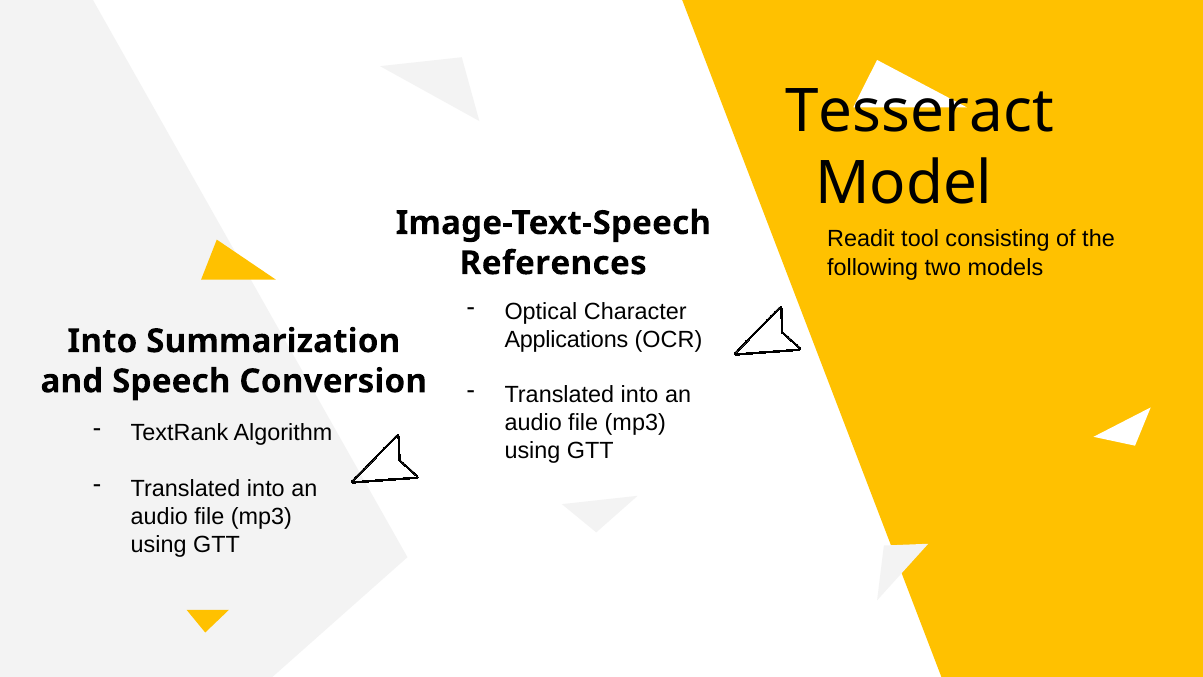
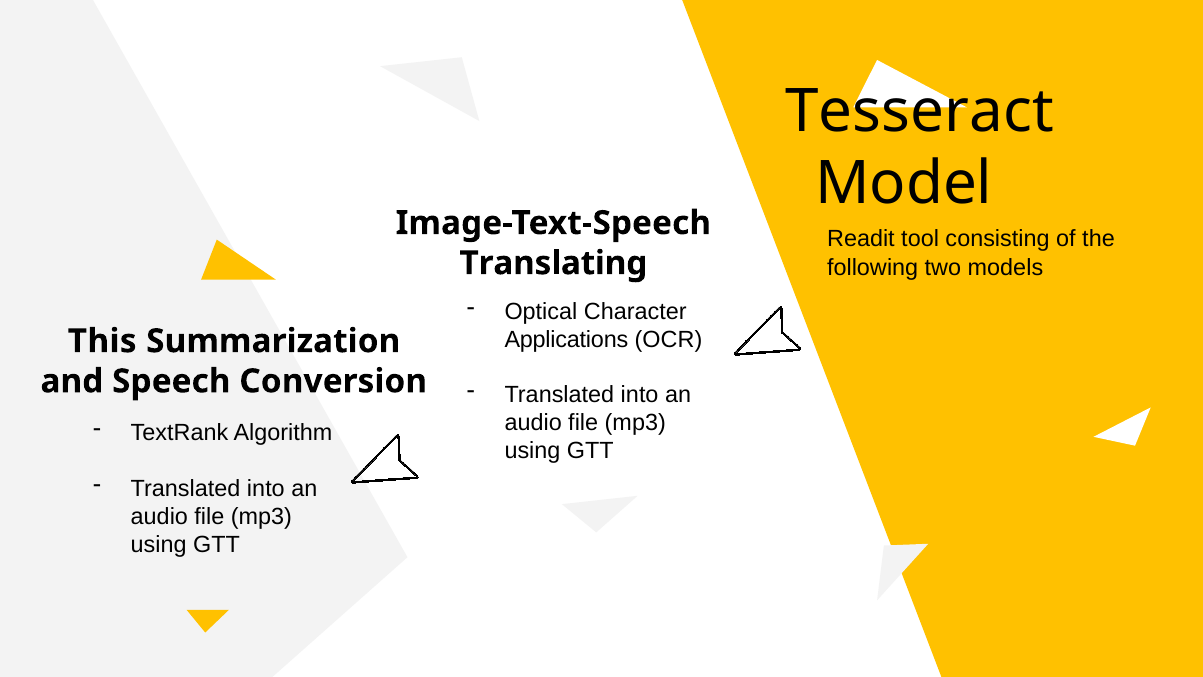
References: References -> Translating
Into at (102, 341): Into -> This
